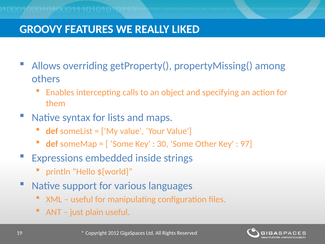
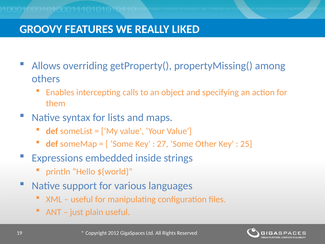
30: 30 -> 27
97: 97 -> 25
